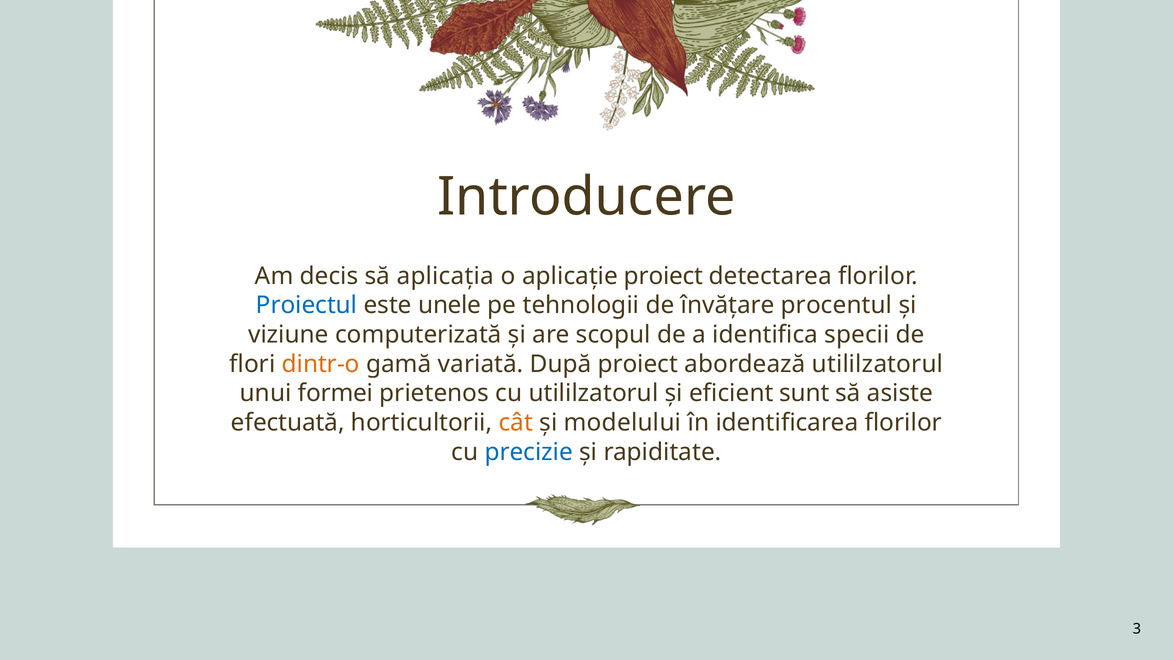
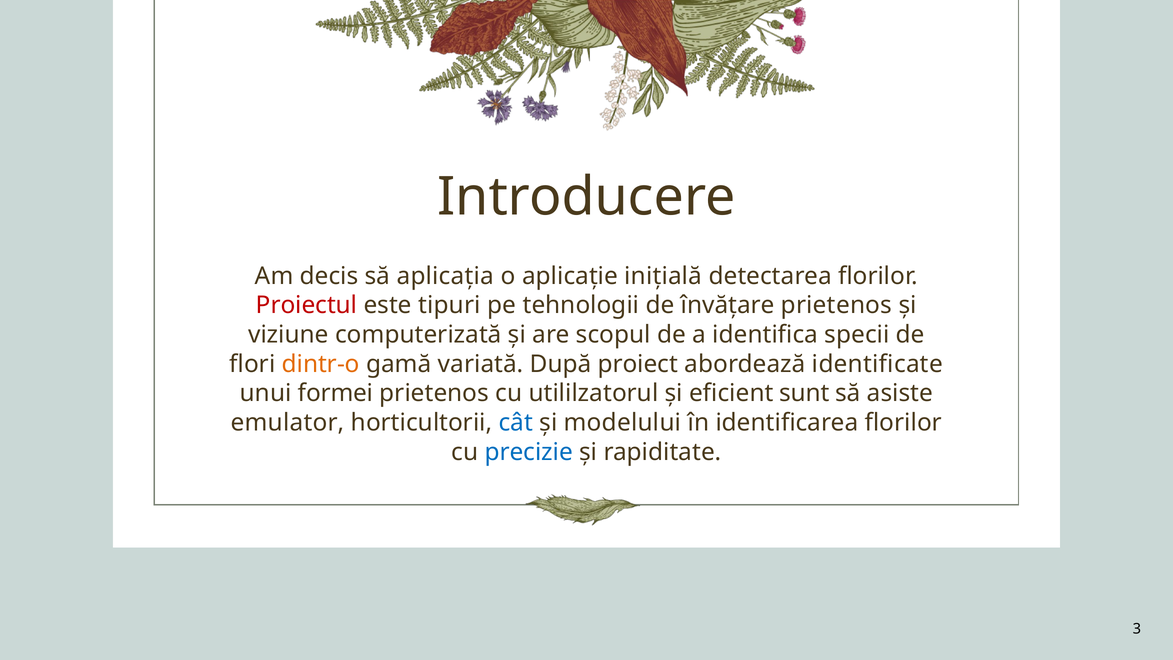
aplicație proiect: proiect -> inițială
Proiectul colour: blue -> red
unele: unele -> tipuri
învățare procentul: procentul -> prietenos
abordează utililzatorul: utililzatorul -> identificate
efectuată: efectuată -> emulator
cât colour: orange -> blue
